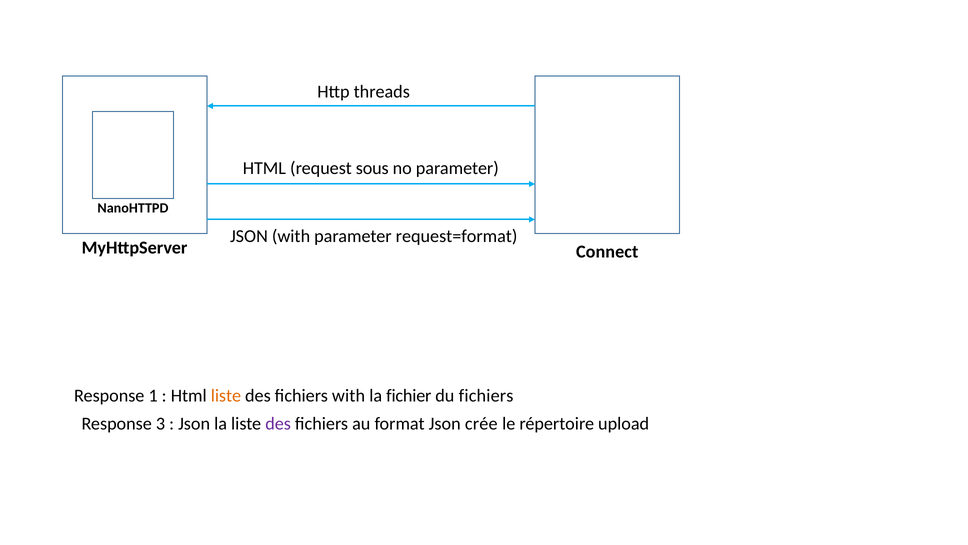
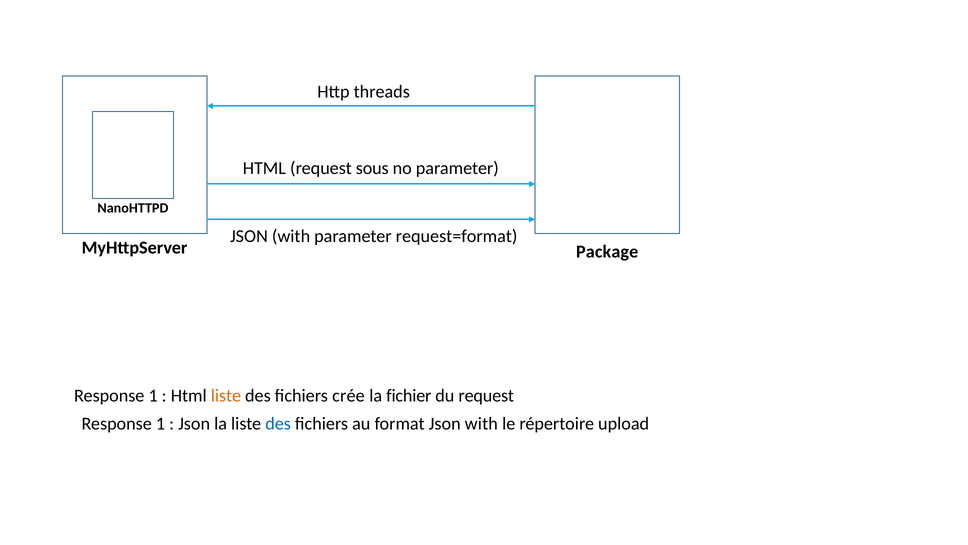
Connect: Connect -> Package
fichiers with: with -> crée
du fichiers: fichiers -> request
3 at (161, 423): 3 -> 1
des at (278, 423) colour: purple -> blue
format Json crée: crée -> with
